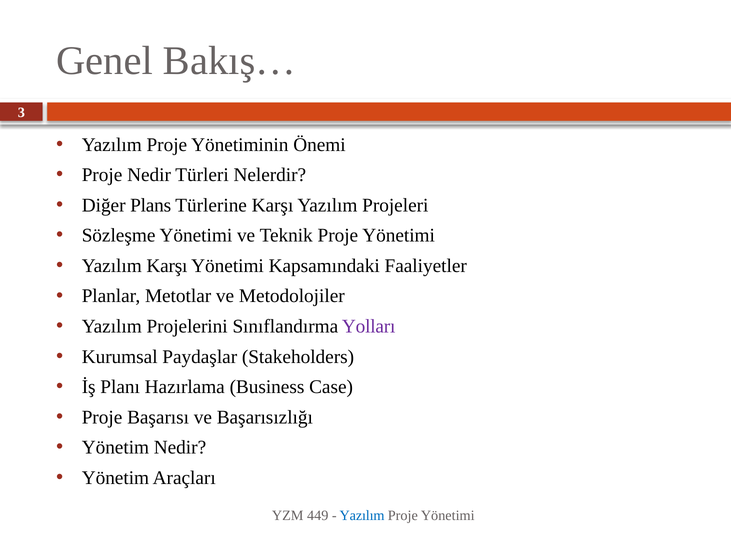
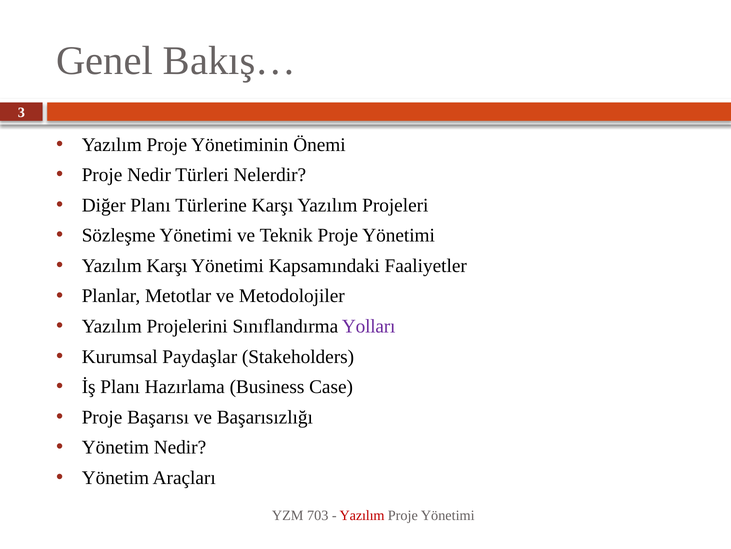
Diğer Plans: Plans -> Planı
449: 449 -> 703
Yazılım at (362, 515) colour: blue -> red
